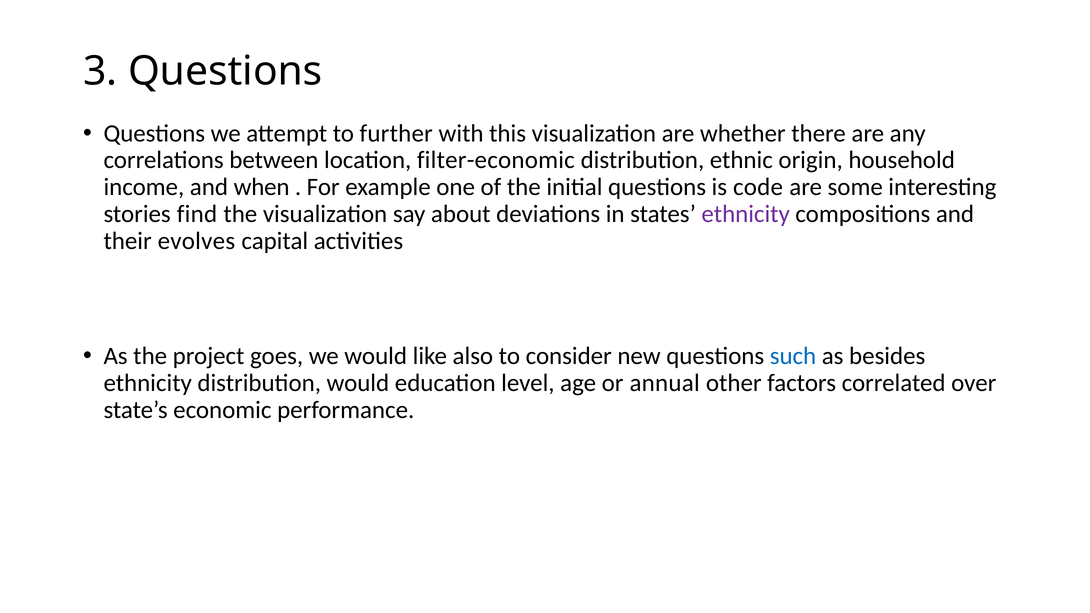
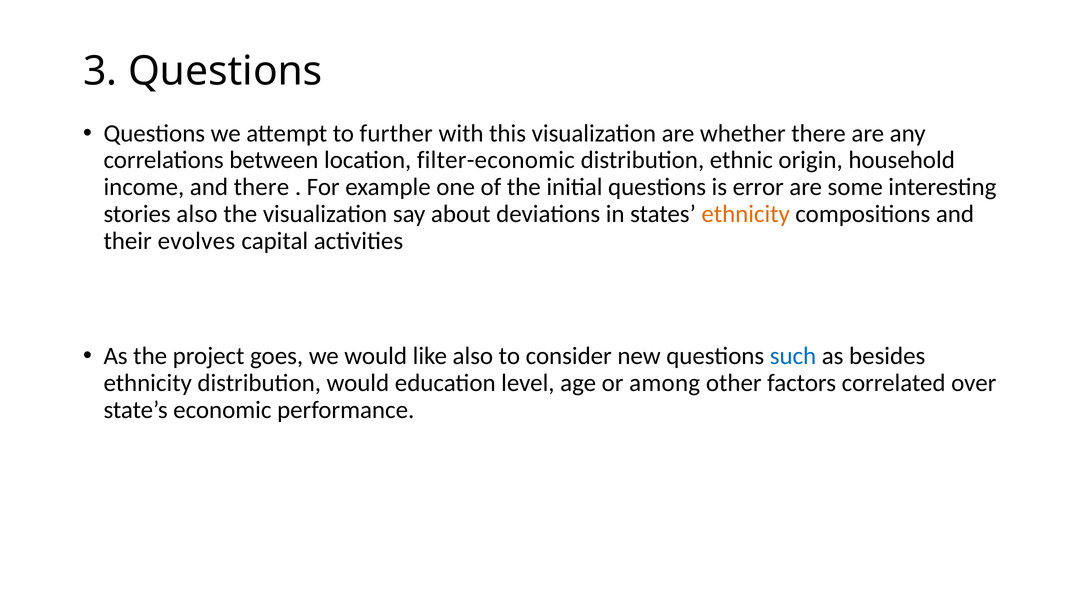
and when: when -> there
code: code -> error
stories find: find -> also
ethnicity at (746, 214) colour: purple -> orange
annual: annual -> among
